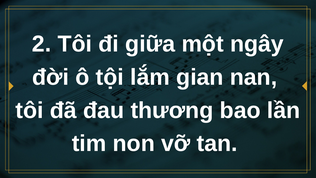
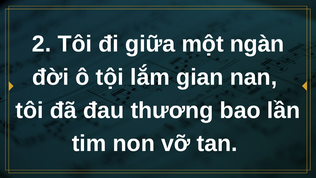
ngây: ngây -> ngàn
